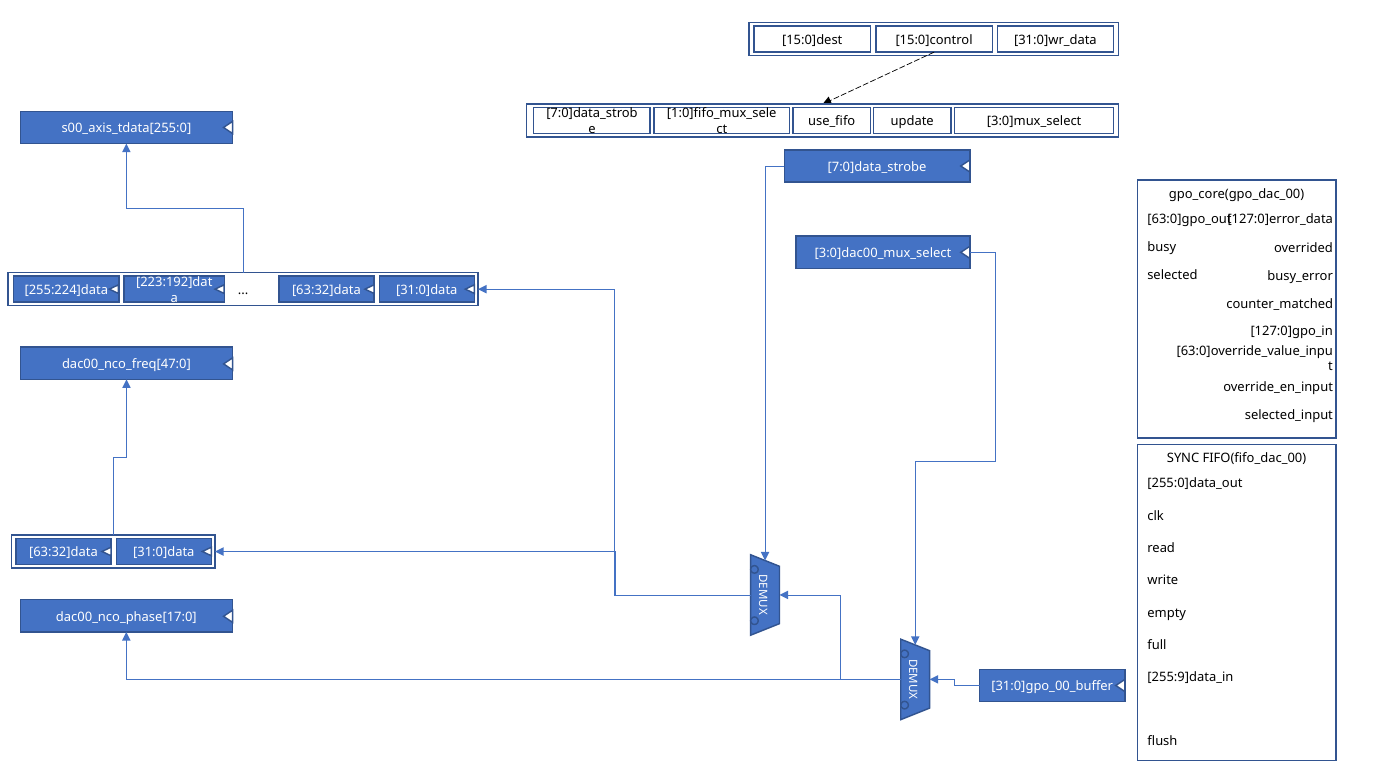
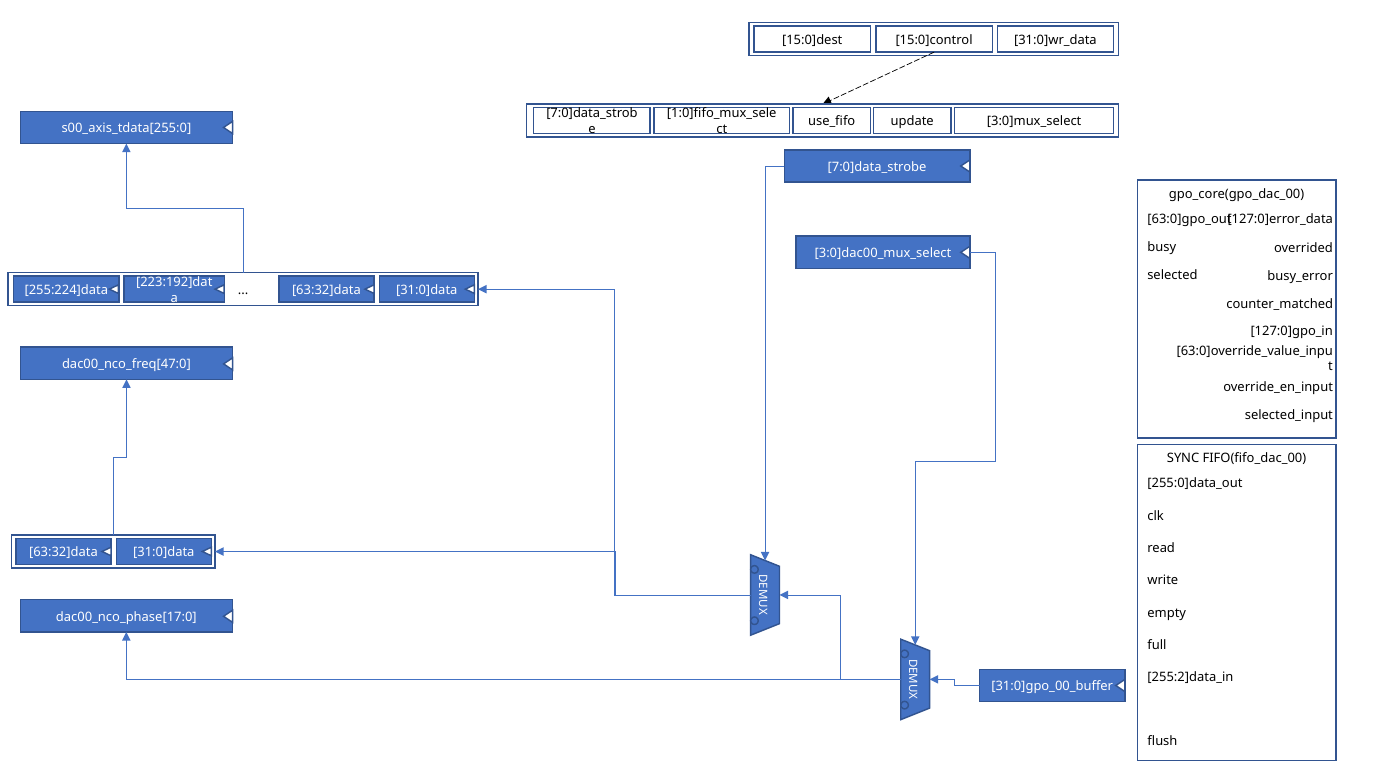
255:9]data_in: 255:9]data_in -> 255:2]data_in
